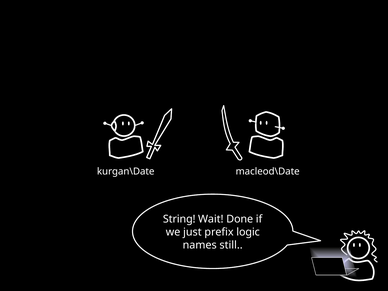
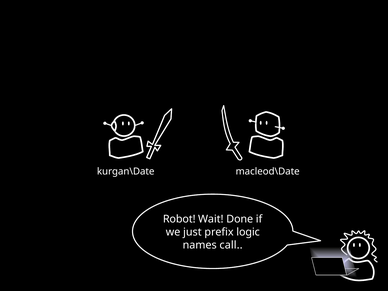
String: String -> Robot
still: still -> call
